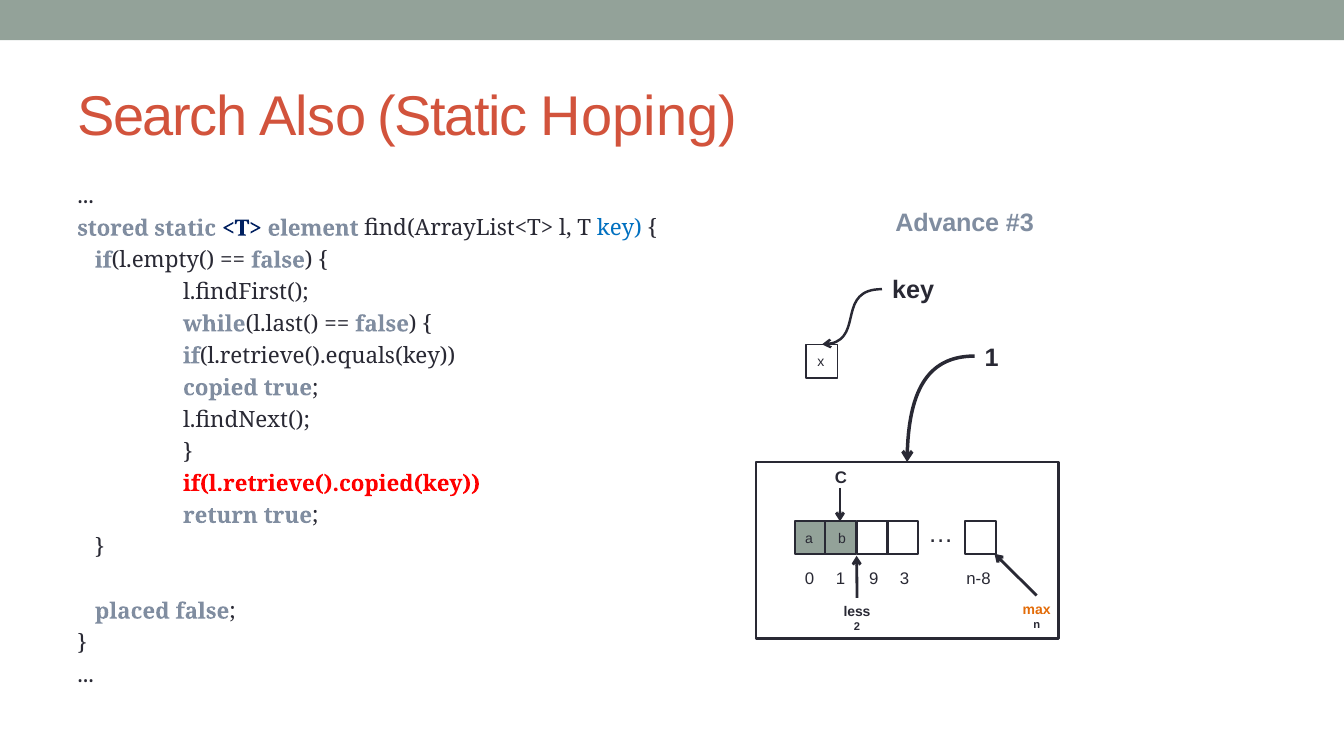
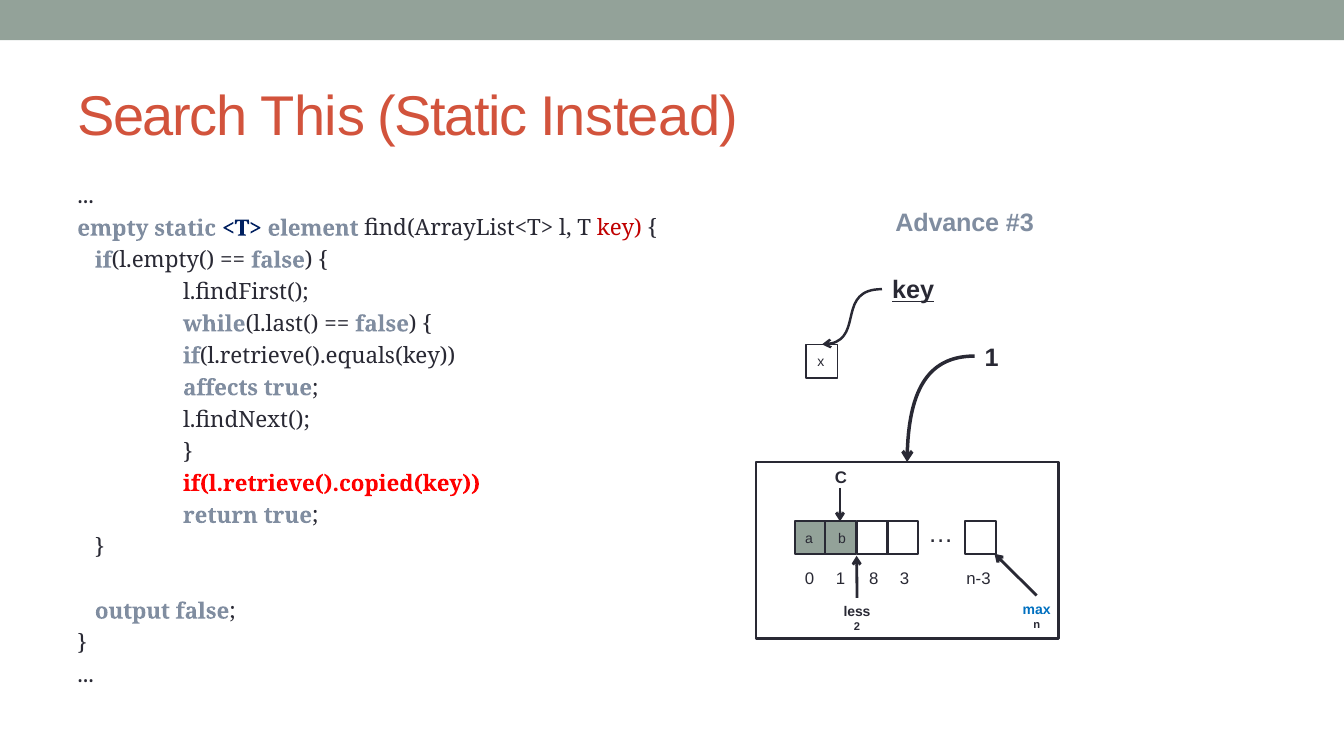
Also: Also -> This
Hoping: Hoping -> Instead
stored: stored -> empty
key at (619, 228) colour: blue -> red
key at (913, 291) underline: none -> present
copied: copied -> affects
9: 9 -> 8
n-8: n-8 -> n-3
max colour: orange -> blue
placed: placed -> output
